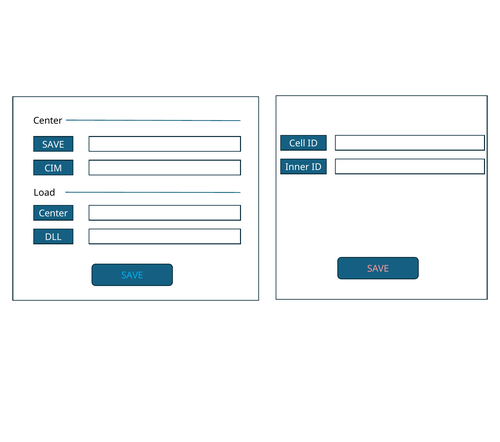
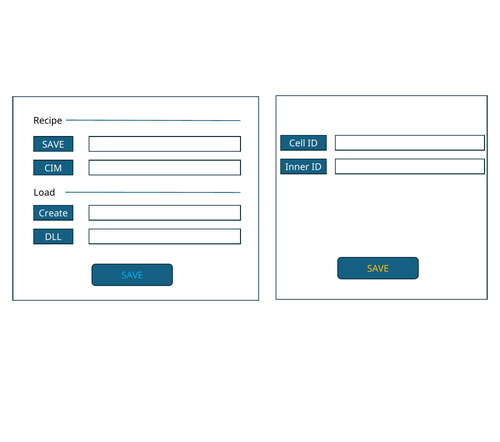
Center at (48, 121): Center -> Recipe
Center at (53, 214): Center -> Create
SAVE at (378, 269) colour: pink -> yellow
